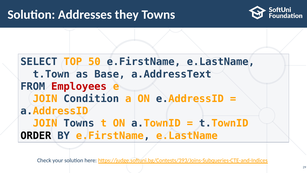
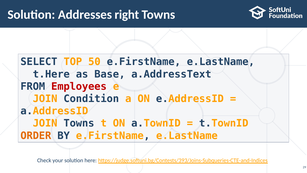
they: they -> right
t.Town: t.Town -> t.Here
ORDER colour: black -> orange
